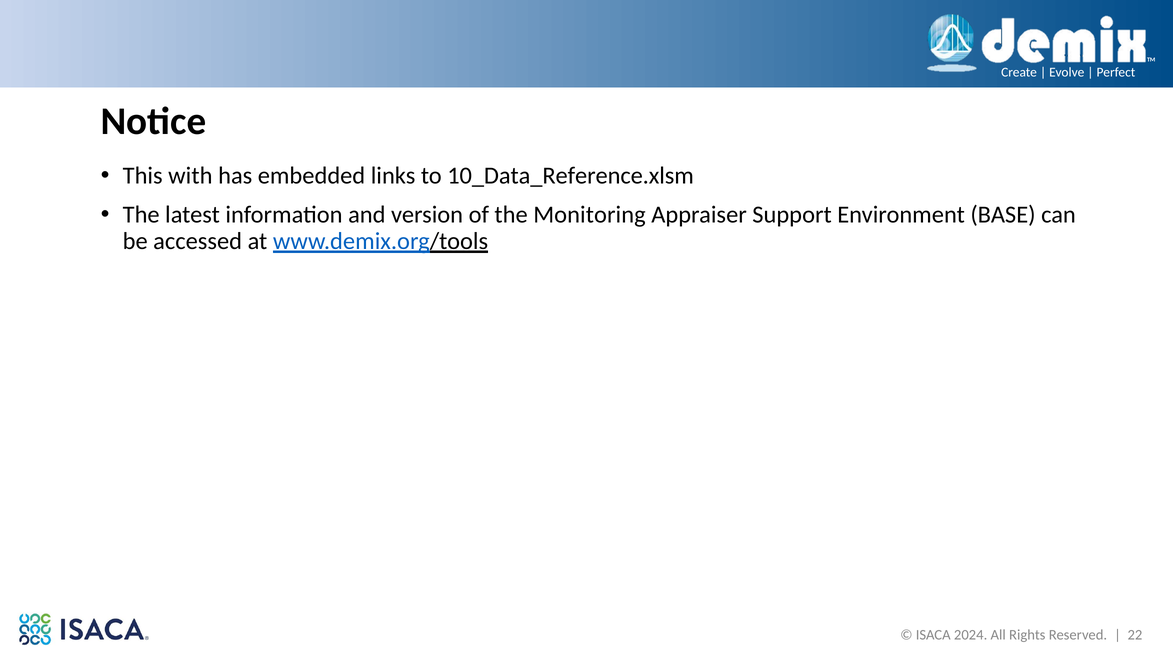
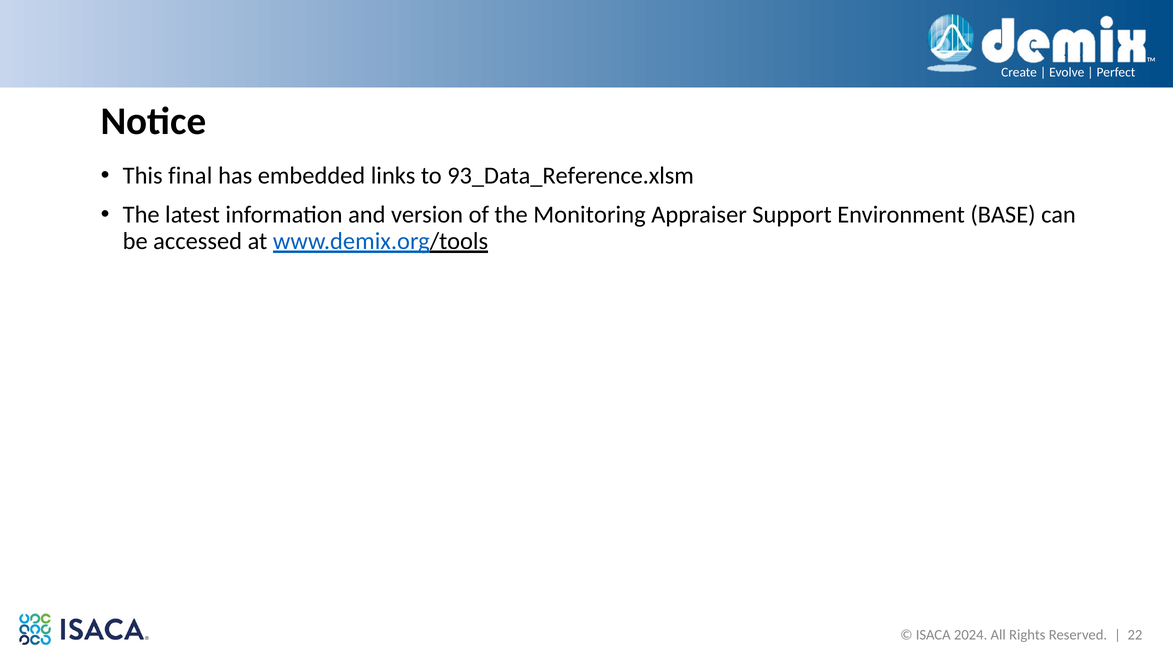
with: with -> final
10_Data_Reference.xlsm: 10_Data_Reference.xlsm -> 93_Data_Reference.xlsm
